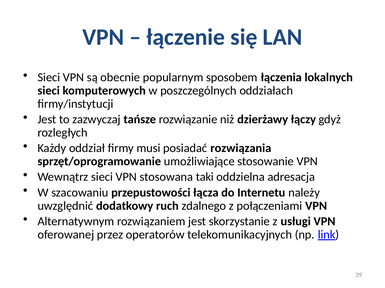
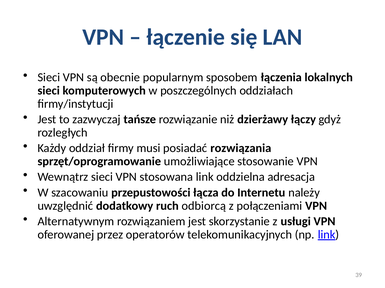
stosowana taki: taki -> link
zdalnego: zdalnego -> odbiorcą
